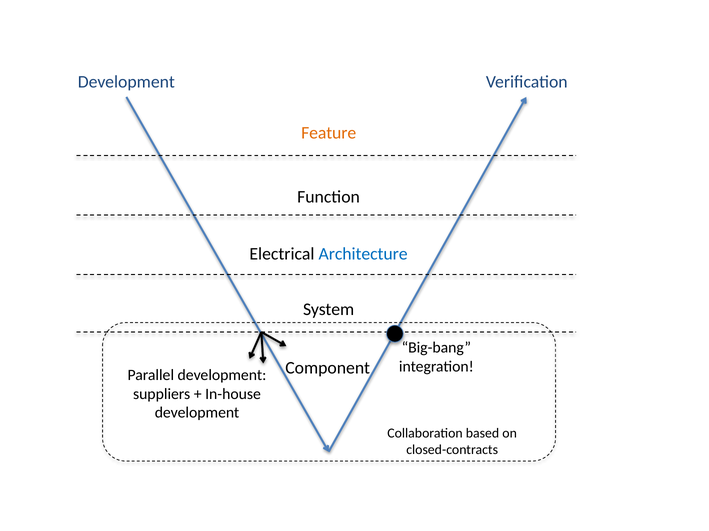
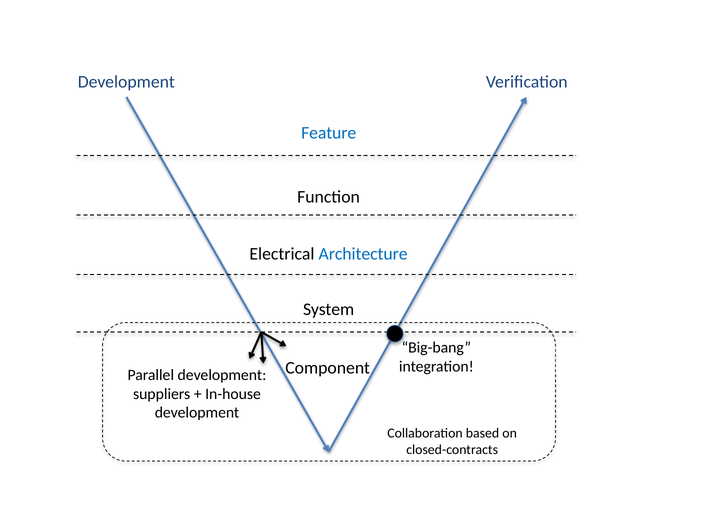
Feature colour: orange -> blue
